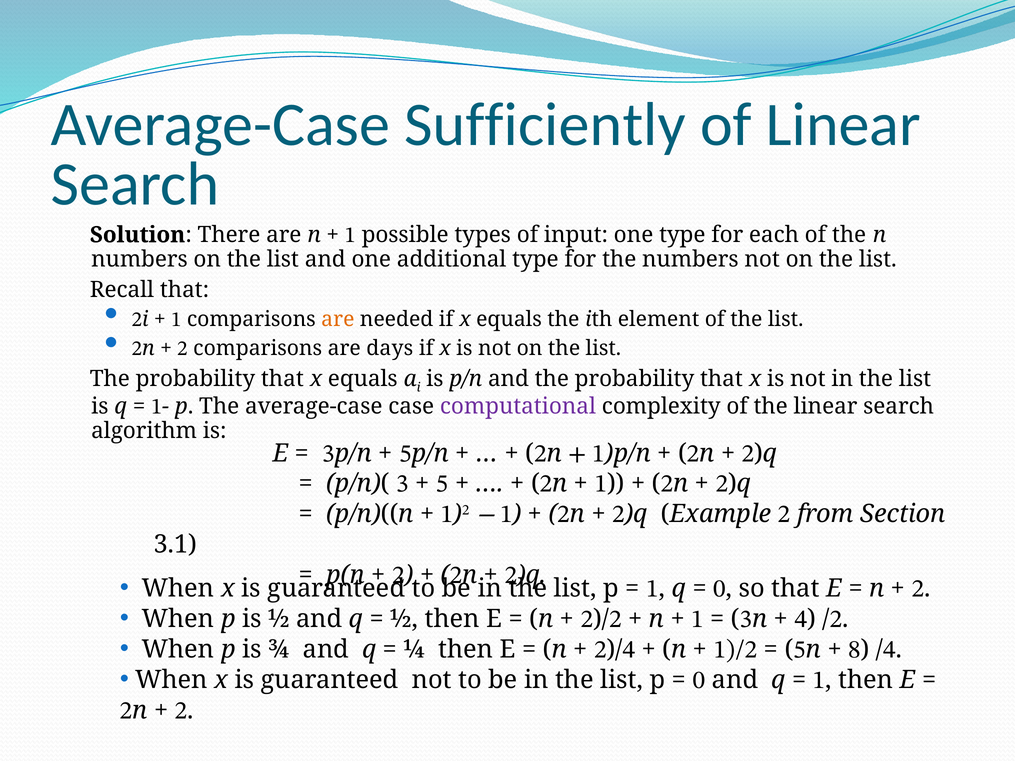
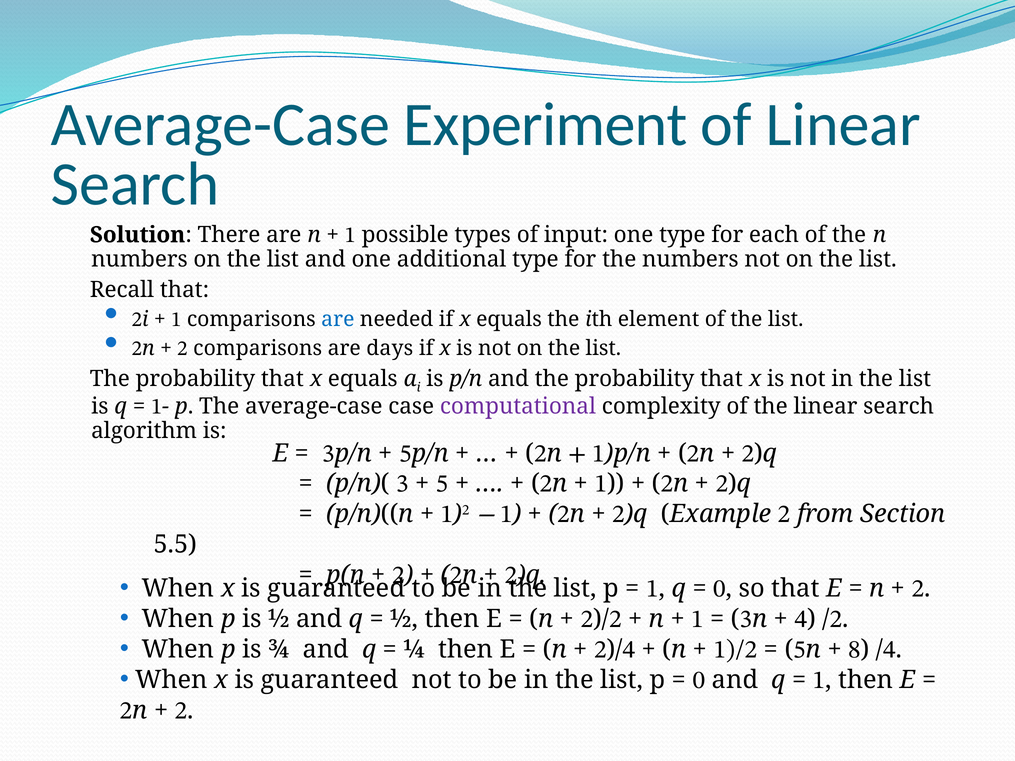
Sufficiently: Sufficiently -> Experiment
are at (338, 320) colour: orange -> blue
3.1: 3.1 -> 5.5
